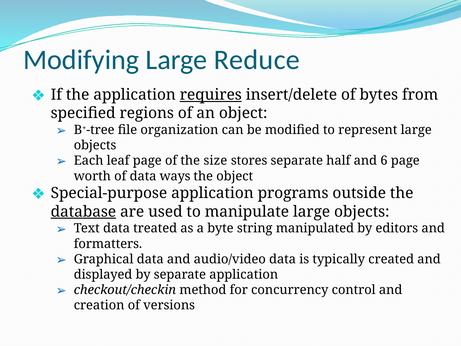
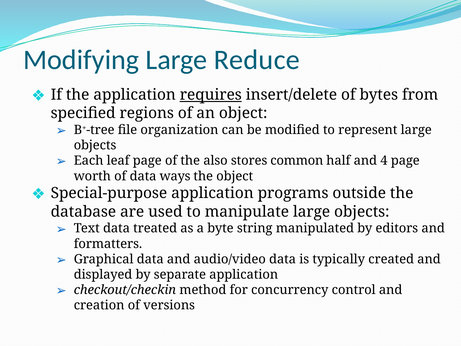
size: size -> also
stores separate: separate -> common
6: 6 -> 4
database underline: present -> none
